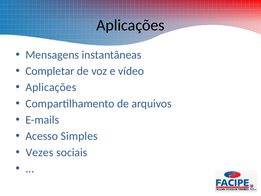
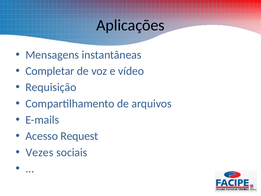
Aplicações at (51, 87): Aplicações -> Requisição
Simples: Simples -> Request
